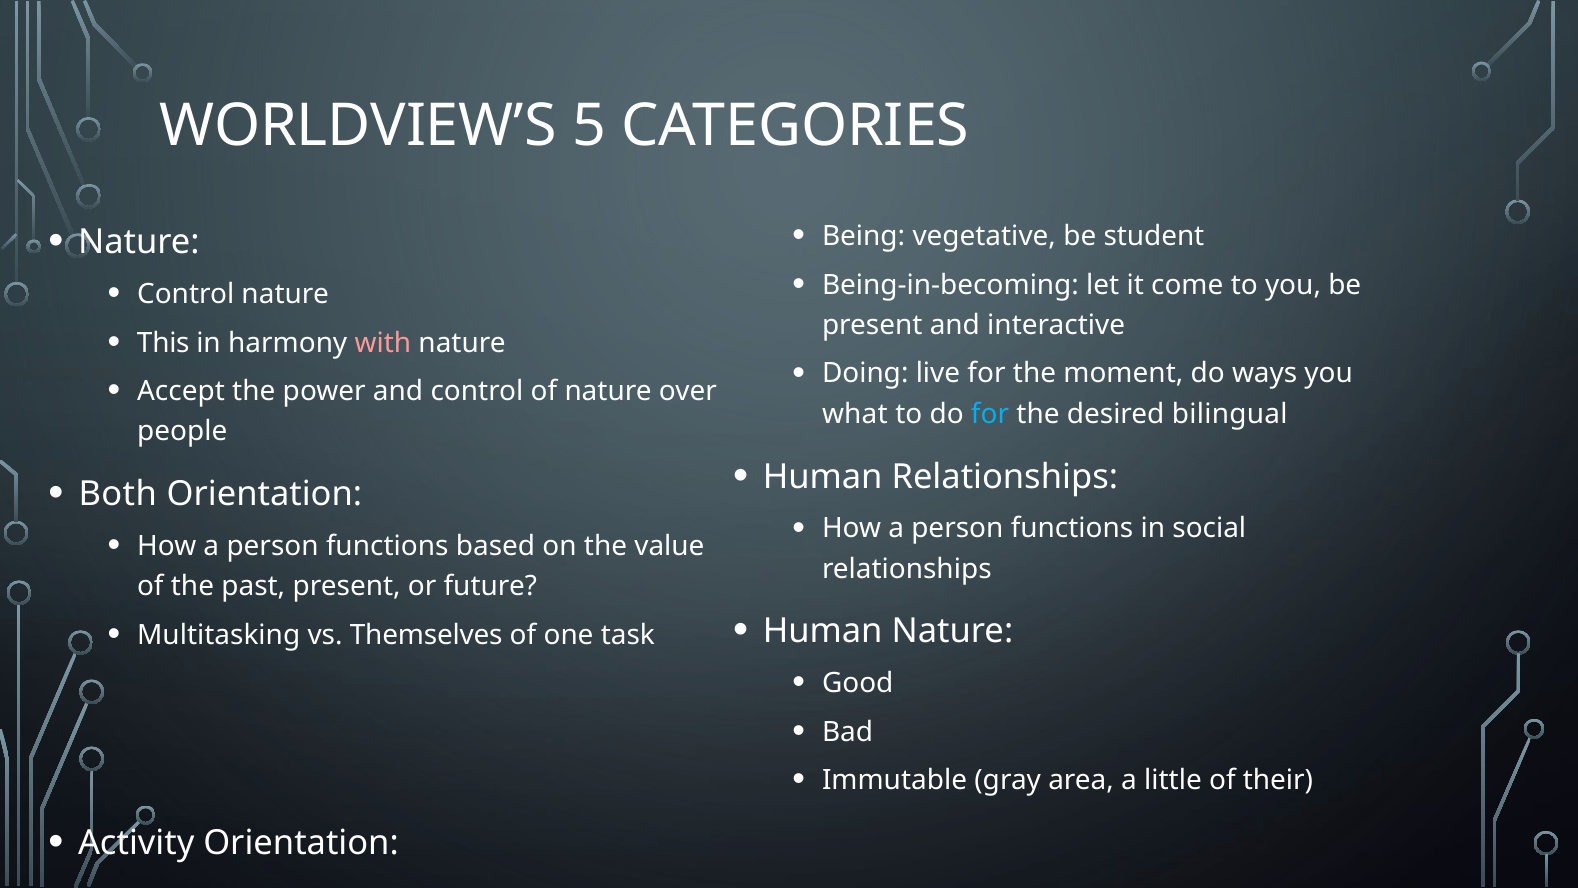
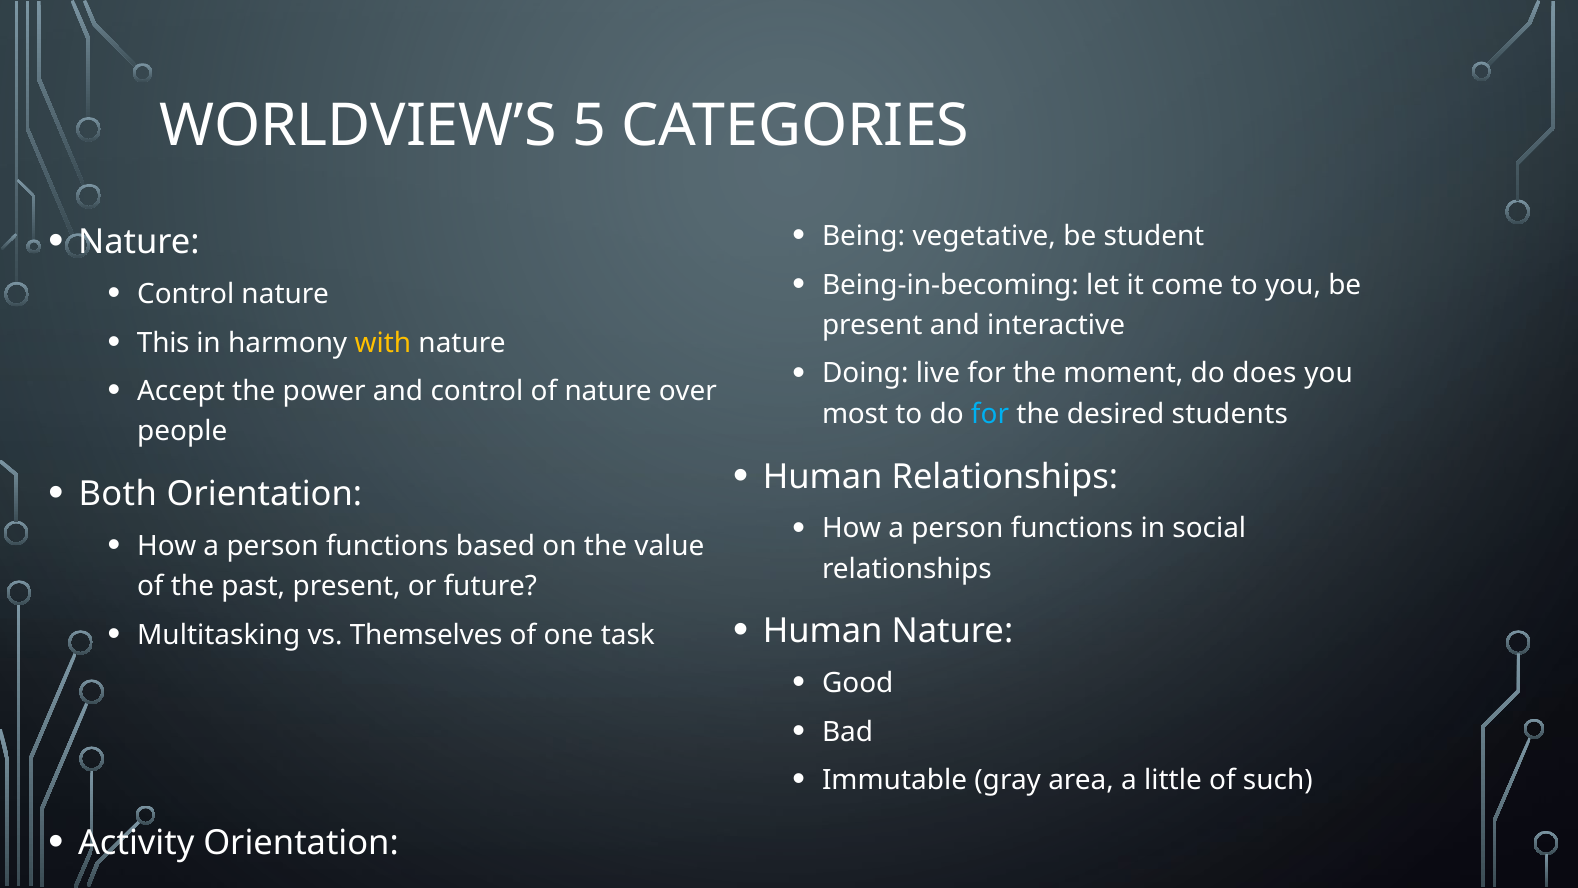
with colour: pink -> yellow
ways: ways -> does
what: what -> most
bilingual: bilingual -> students
their: their -> such
